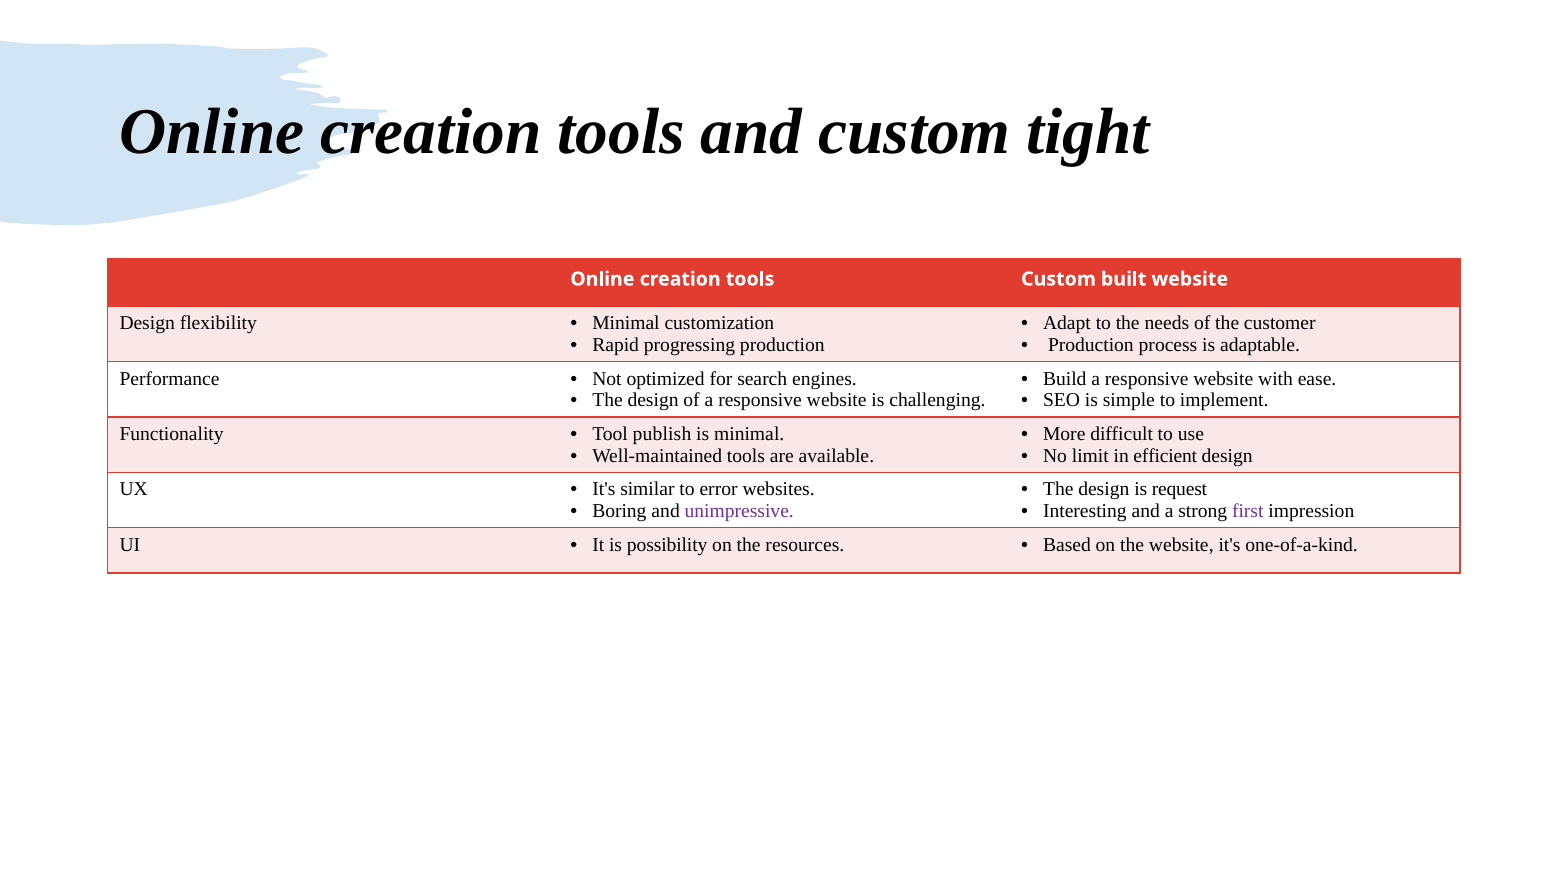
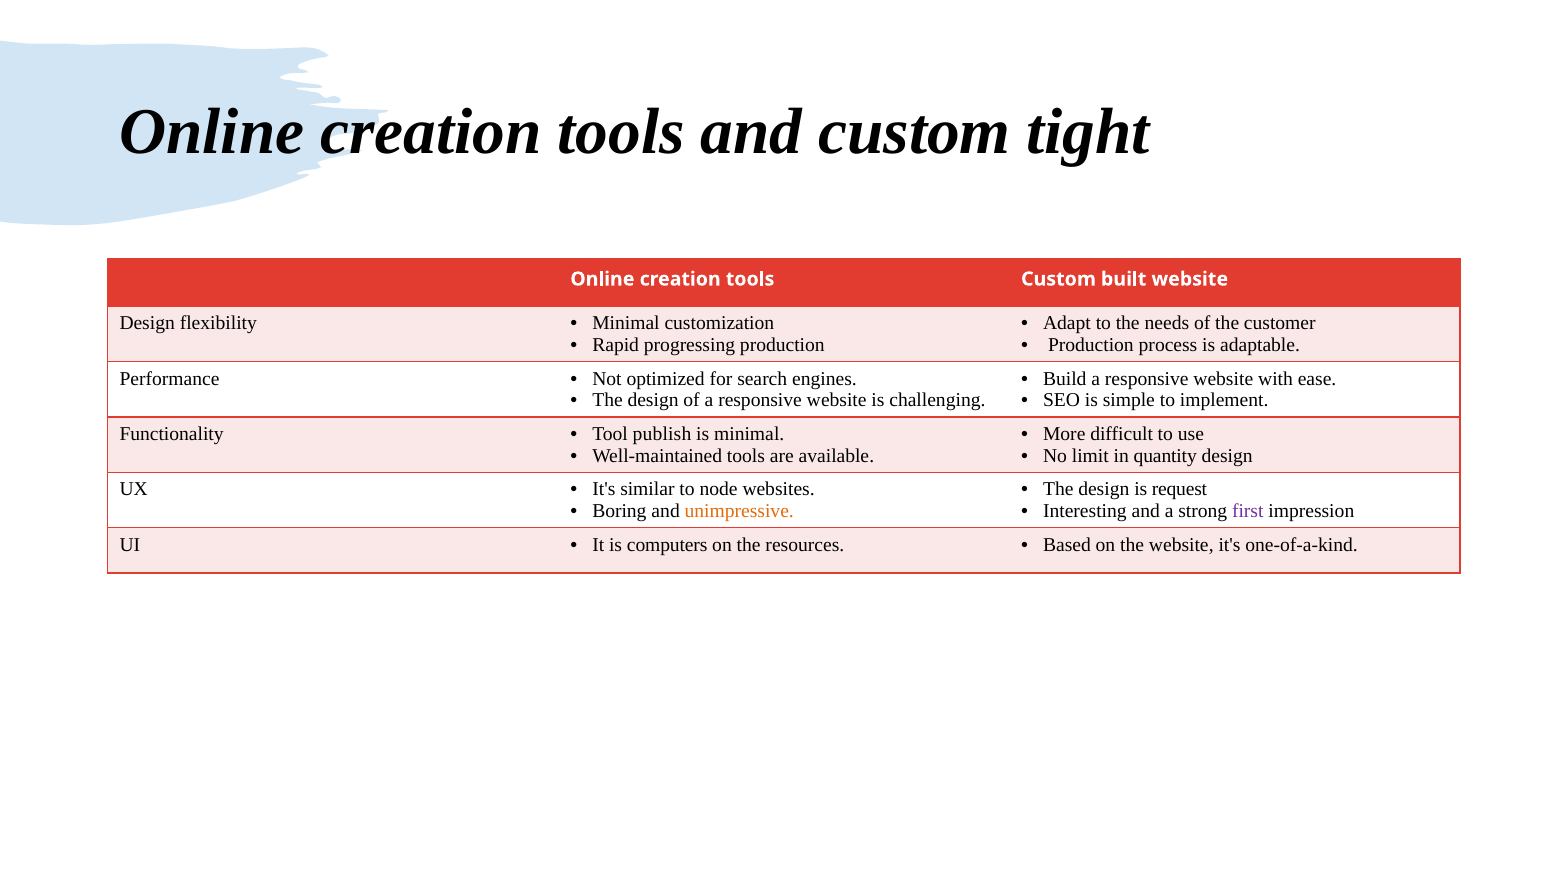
efficient: efficient -> quantity
error: error -> node
unimpressive colour: purple -> orange
possibility: possibility -> computers
